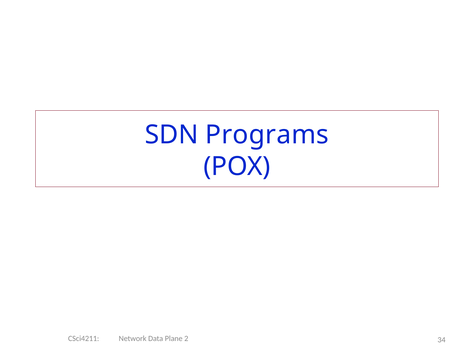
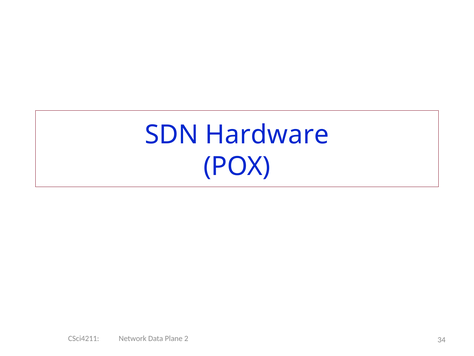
Programs: Programs -> Hardware
